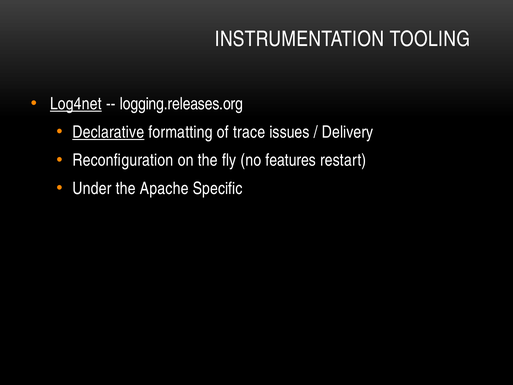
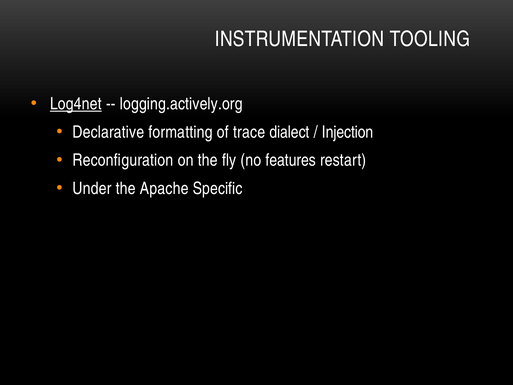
logging.releases.org: logging.releases.org -> logging.actively.org
Declarative underline: present -> none
issues: issues -> dialect
Delivery: Delivery -> Injection
